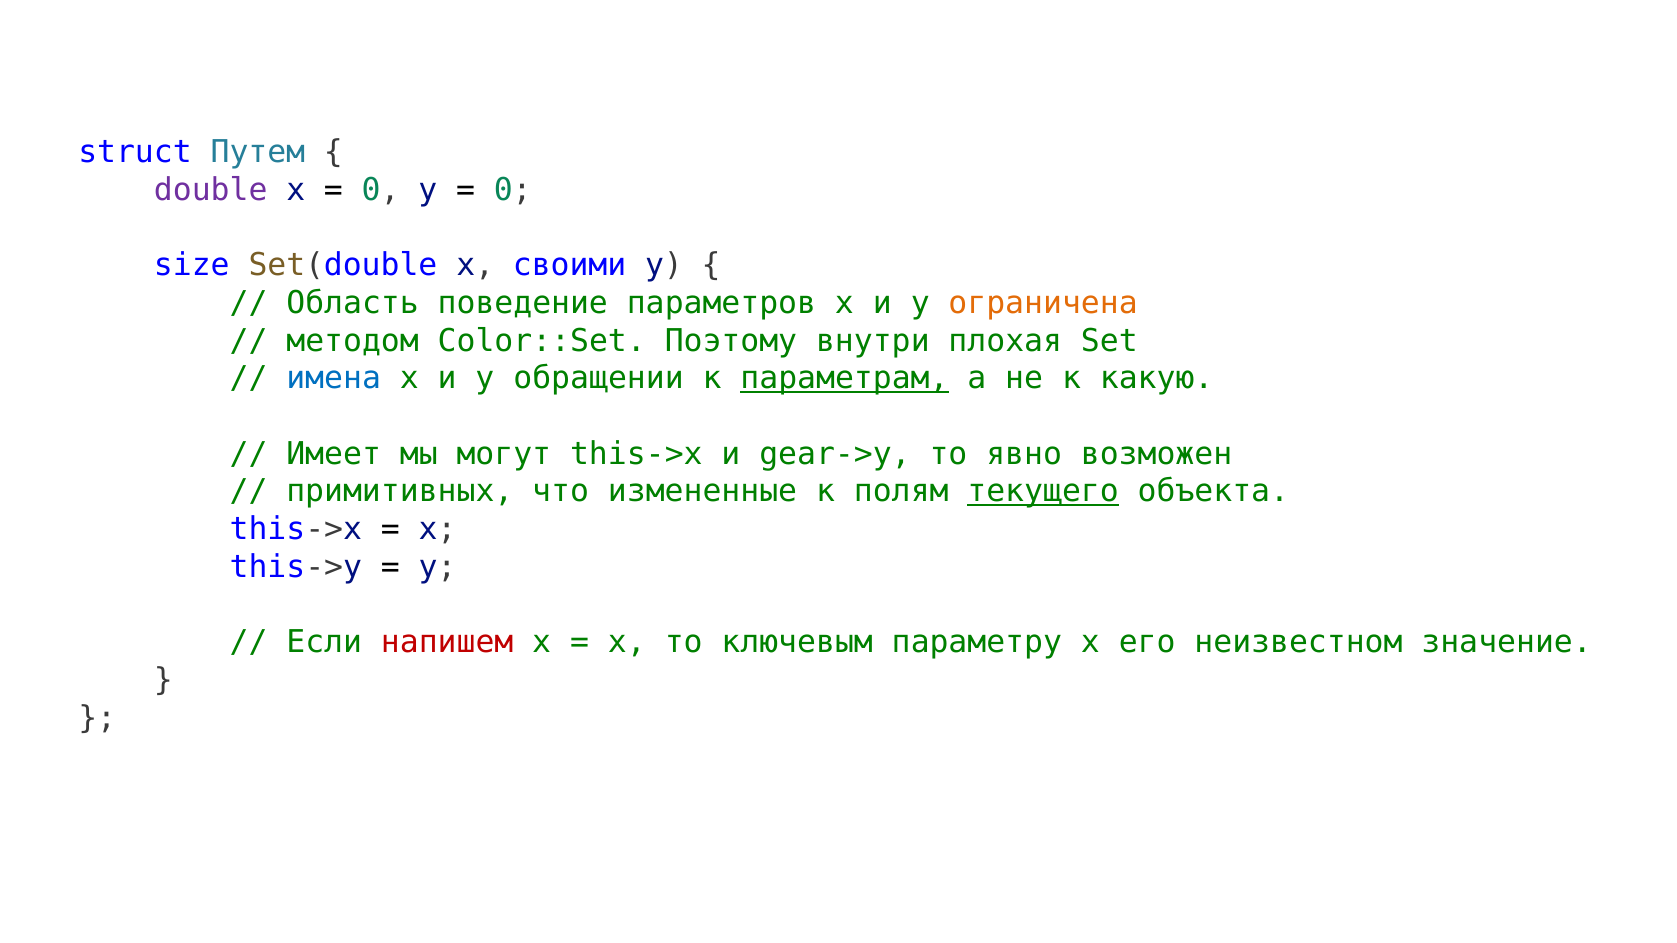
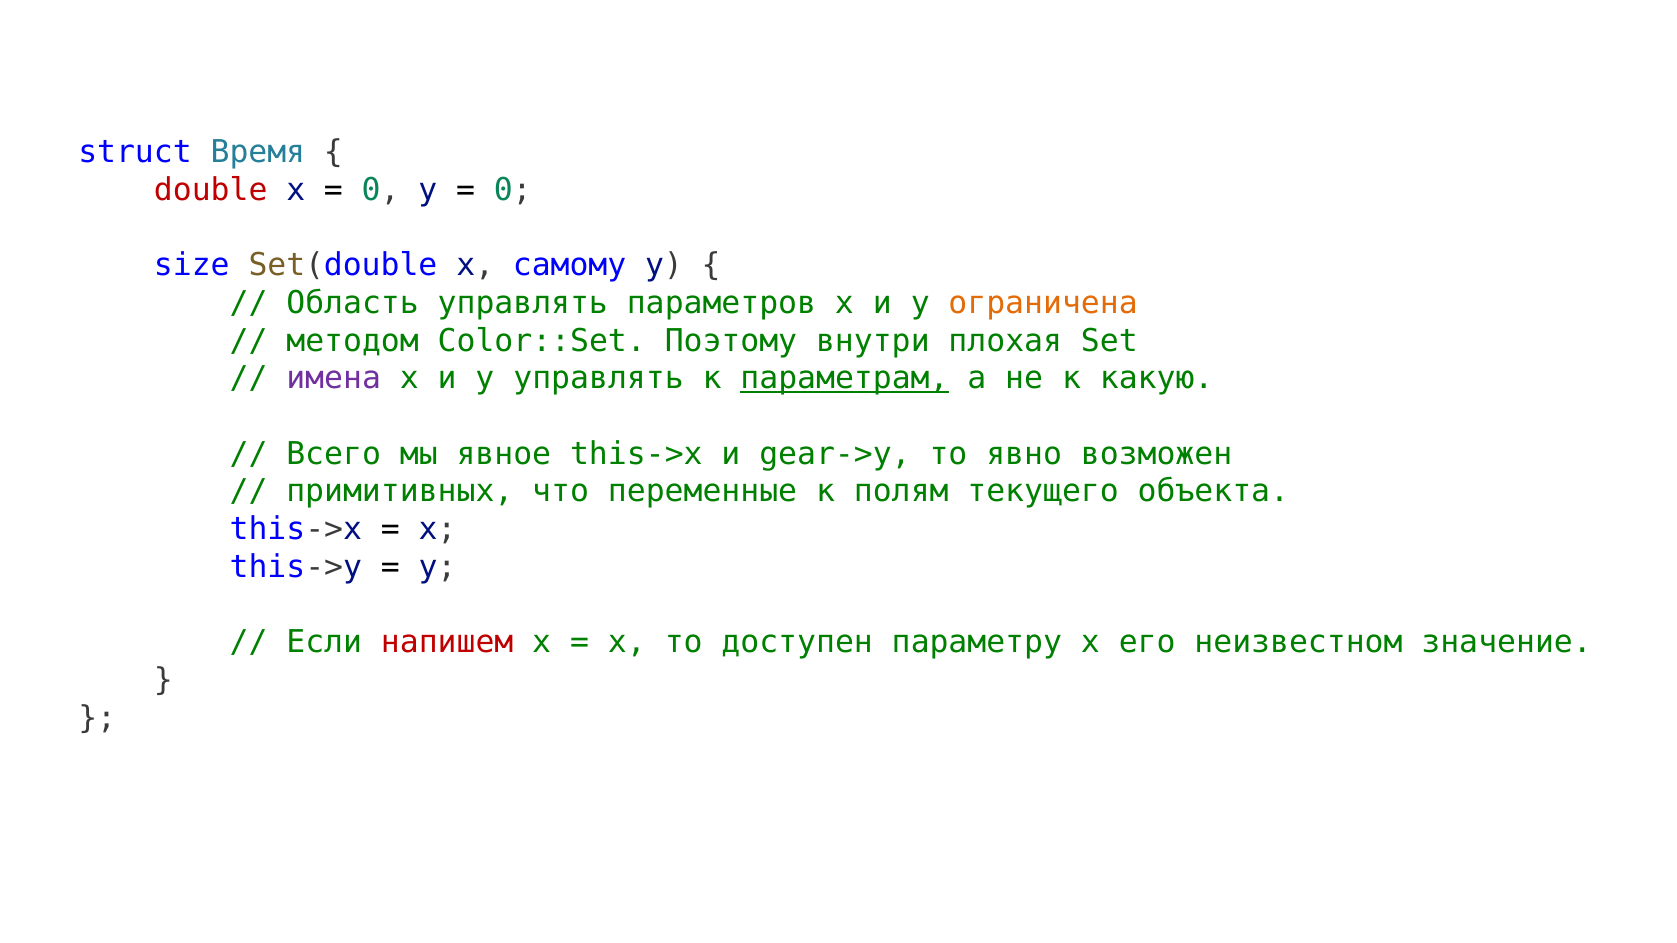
Путем: Путем -> Время
double colour: purple -> red
своими: своими -> самому
Область поведение: поведение -> управлять
имена colour: blue -> purple
y обращении: обращении -> управлять
Имеет: Имеет -> Всего
могут: могут -> явное
измененные: измененные -> переменные
текущего underline: present -> none
ключевым: ключевым -> доступен
